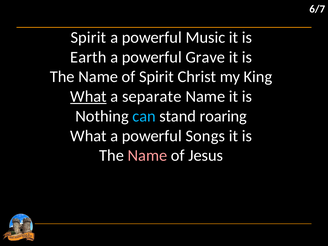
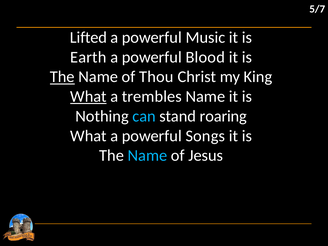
6/7: 6/7 -> 5/7
Spirit at (88, 37): Spirit -> Lifted
Grave: Grave -> Blood
The at (62, 77) underline: none -> present
of Spirit: Spirit -> Thou
separate: separate -> trembles
Name at (147, 156) colour: pink -> light blue
